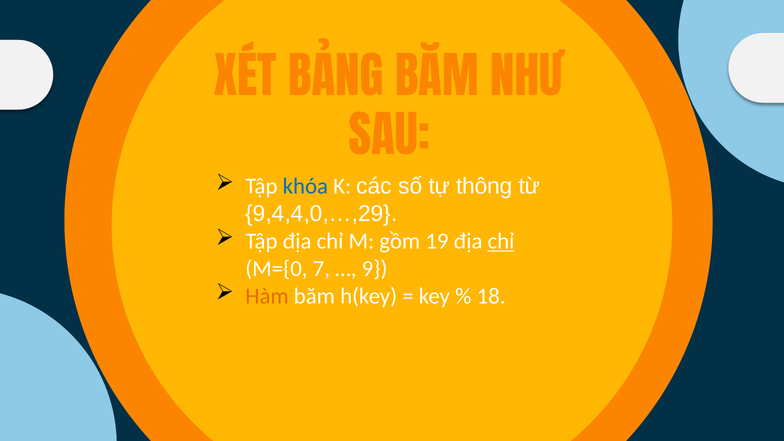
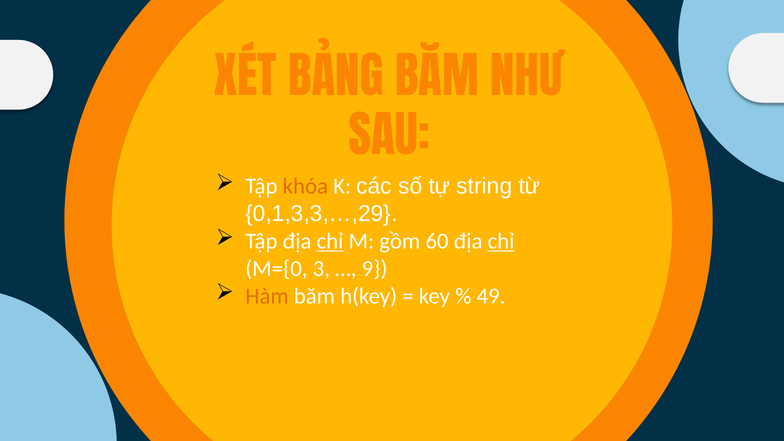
khóa colour: blue -> orange
thông: thông -> string
9,4,4,0,…,29: 9,4,4,0,…,29 -> 0,1,3,3,…,29
chỉ at (330, 241) underline: none -> present
19: 19 -> 60
7: 7 -> 3
18: 18 -> 49
